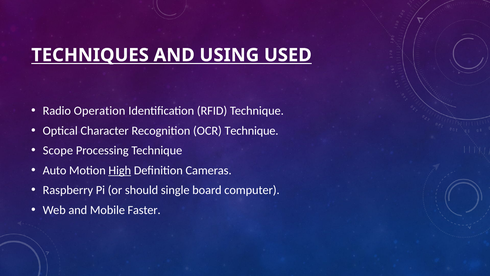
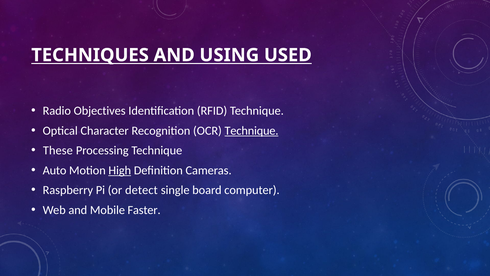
Operation: Operation -> Objectives
Technique at (252, 131) underline: none -> present
Scope: Scope -> These
should: should -> detect
